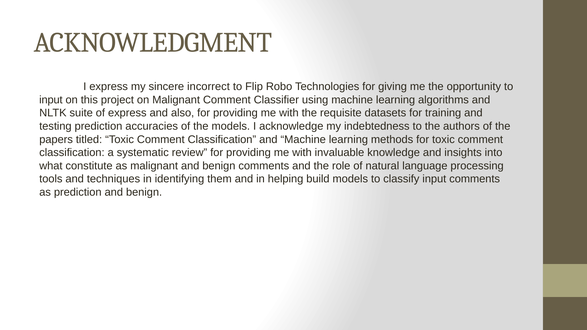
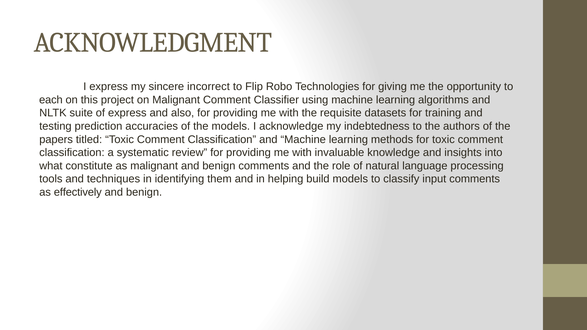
input at (51, 100): input -> each
as prediction: prediction -> effectively
